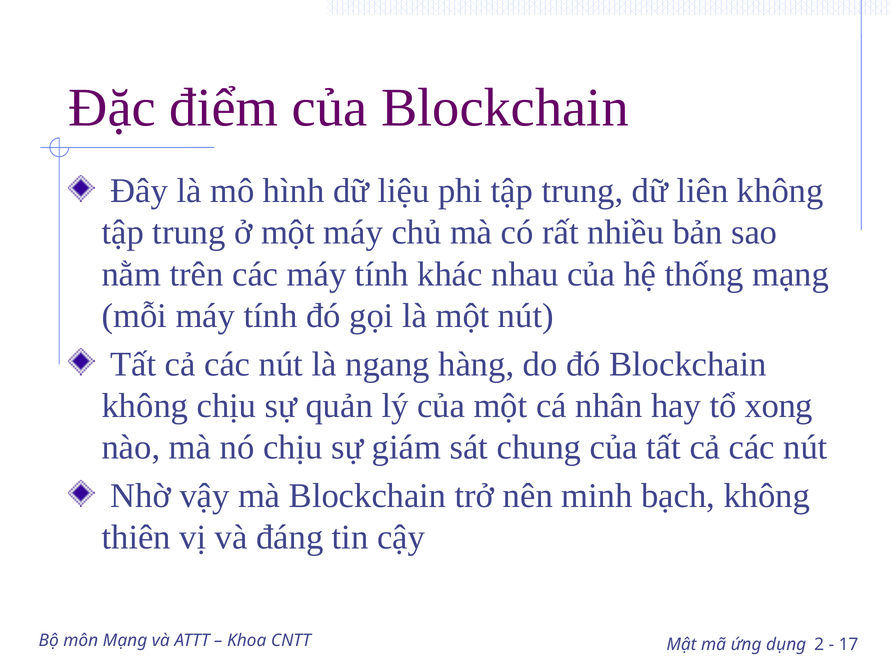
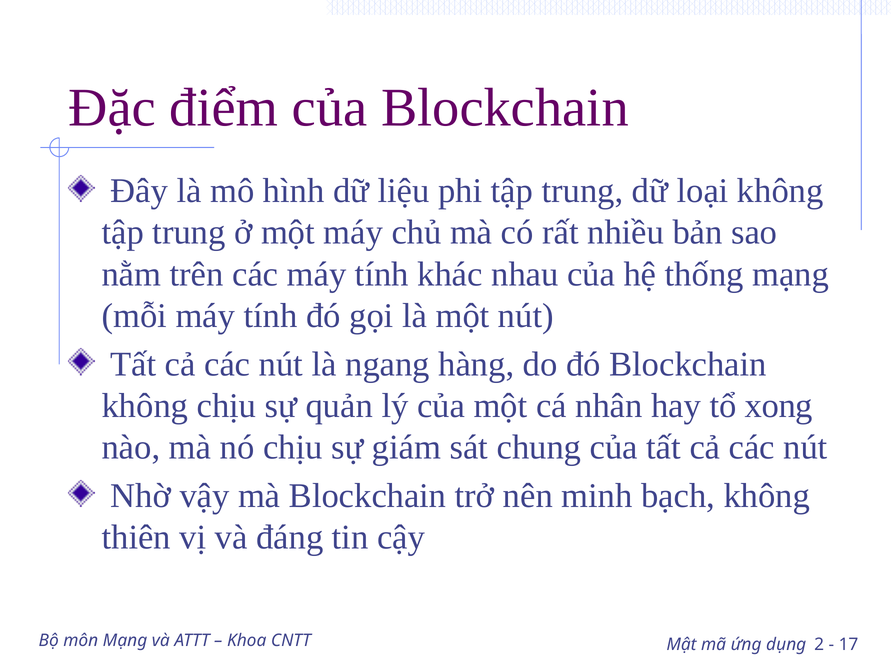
liên: liên -> loại
